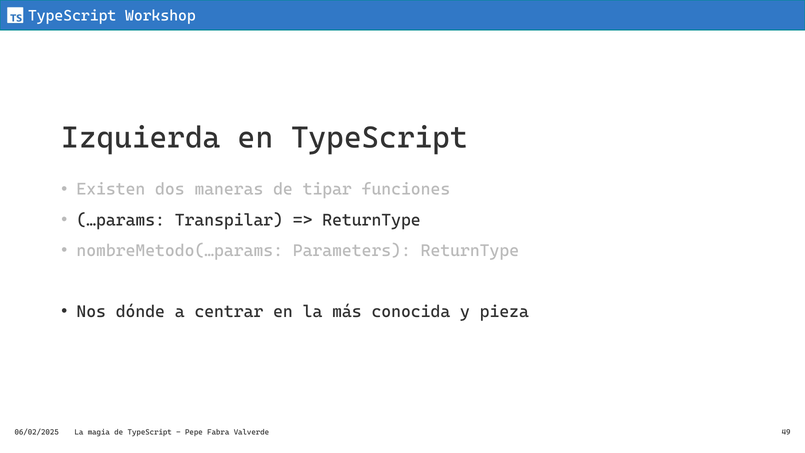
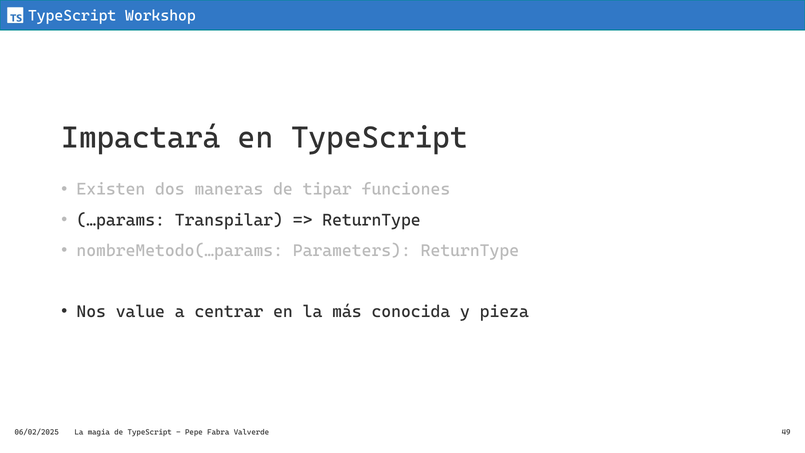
Izquierda: Izquierda -> Impactará
dónde: dónde -> value
